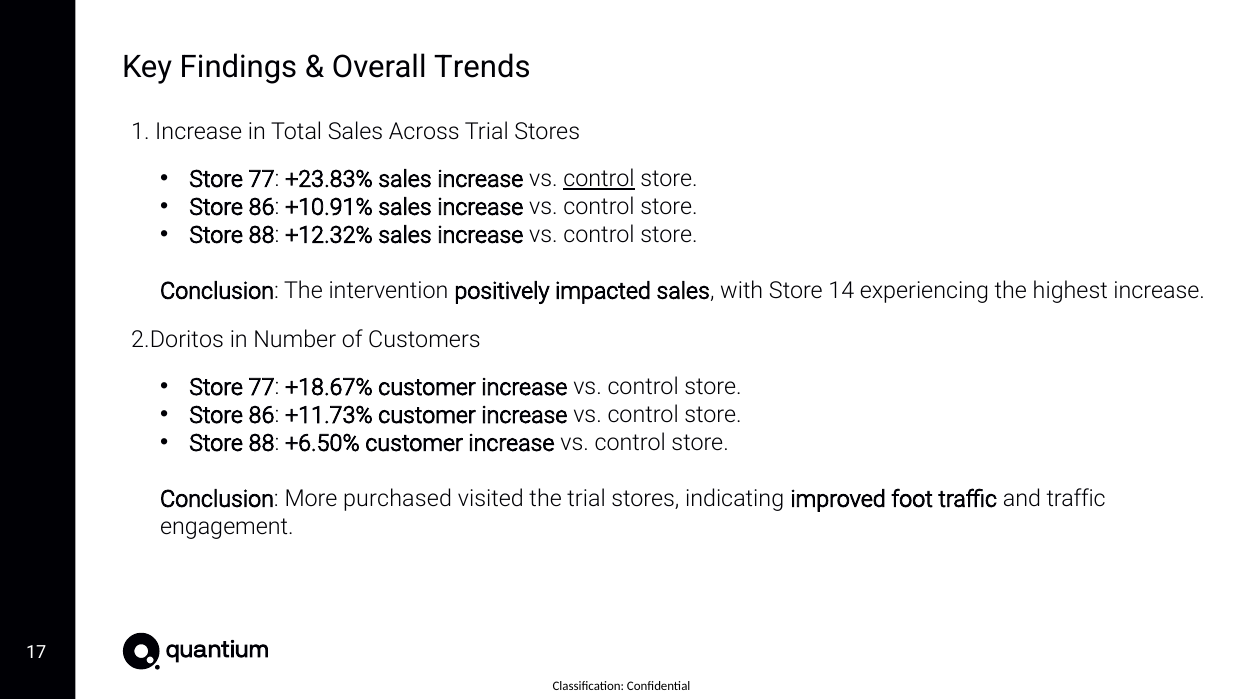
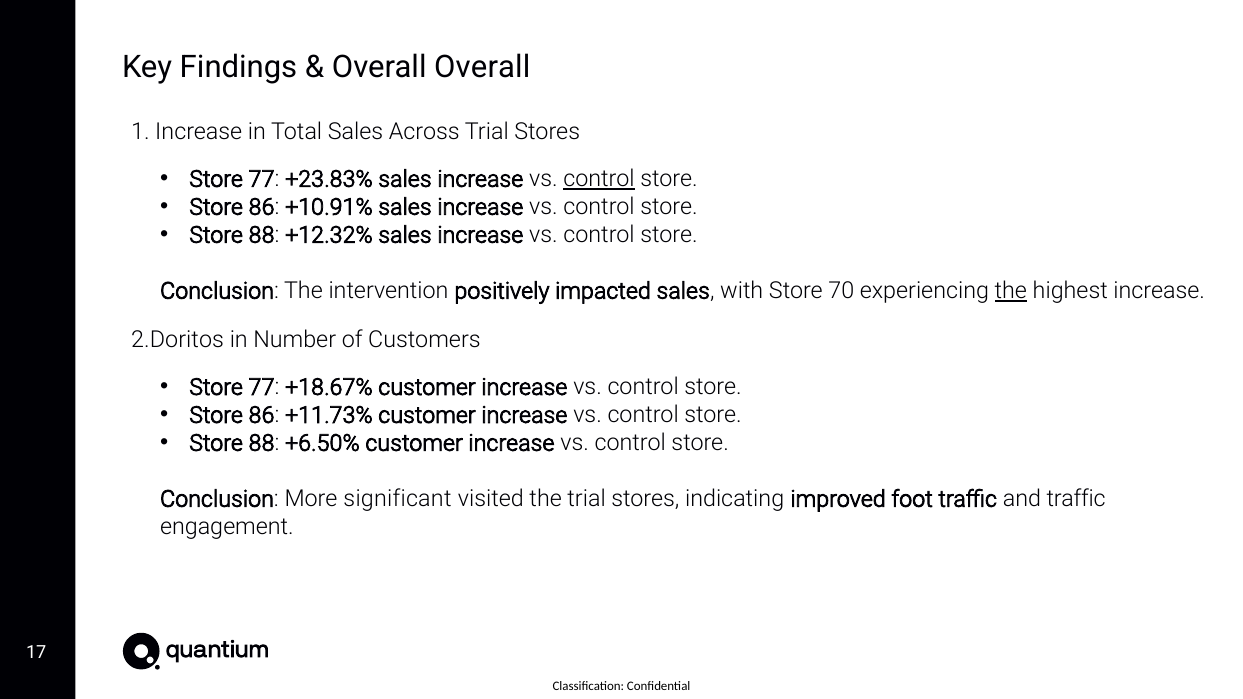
Overall Trends: Trends -> Overall
14: 14 -> 70
the at (1011, 291) underline: none -> present
purchased: purchased -> significant
